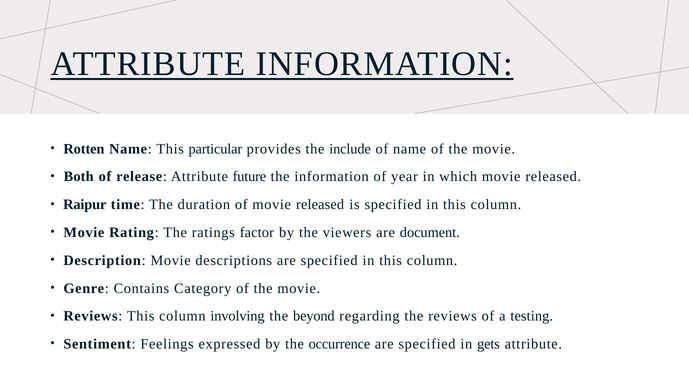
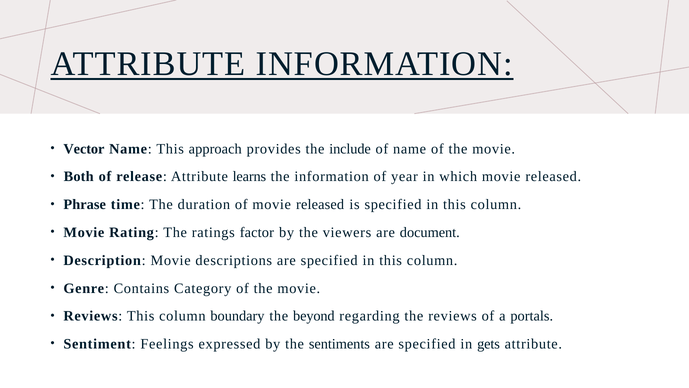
Rotten: Rotten -> Vector
particular: particular -> approach
future: future -> learns
Raipur: Raipur -> Phrase
involving: involving -> boundary
testing: testing -> portals
occurrence: occurrence -> sentiments
